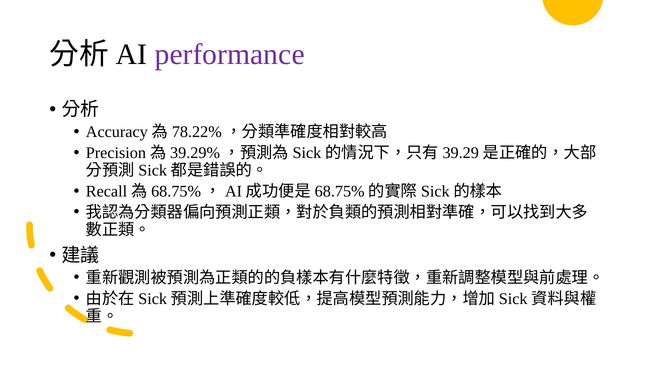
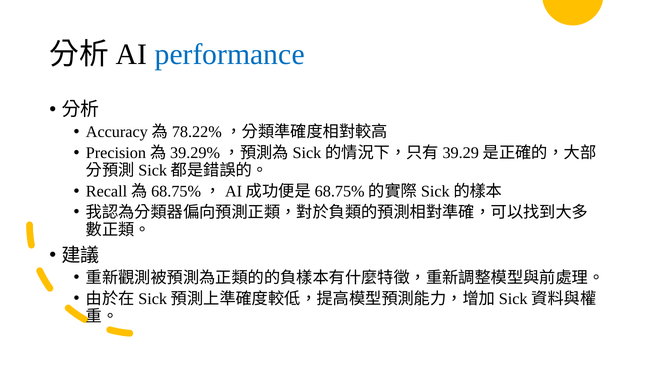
performance colour: purple -> blue
